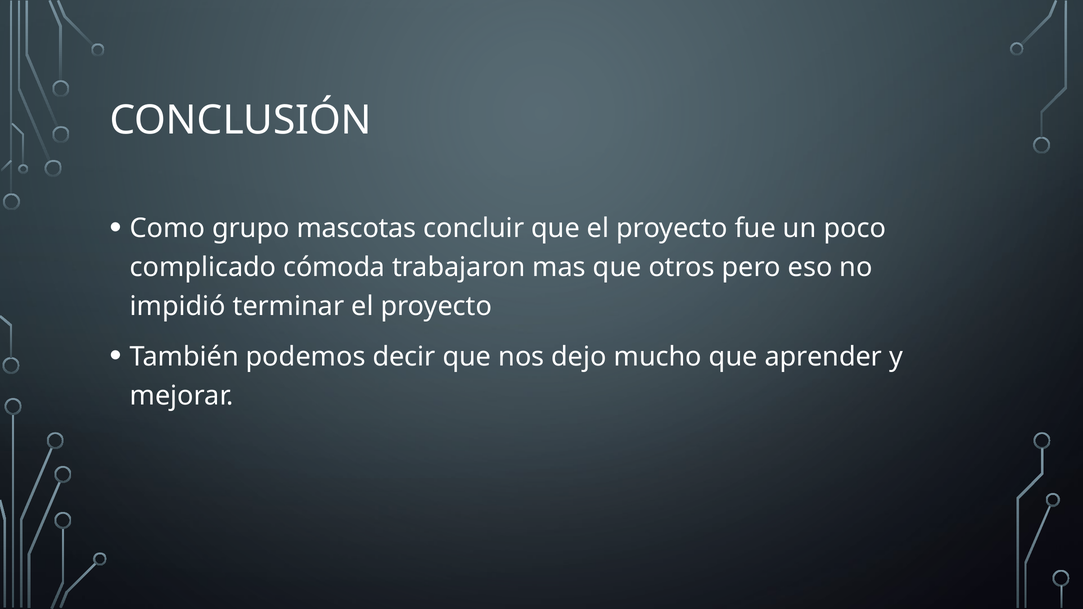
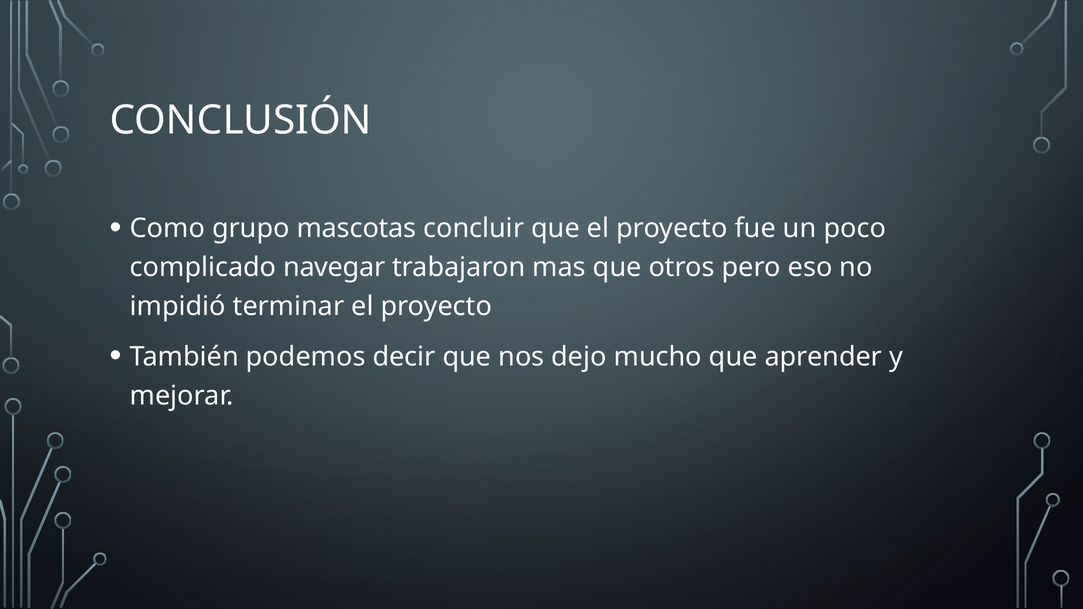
cómoda: cómoda -> navegar
